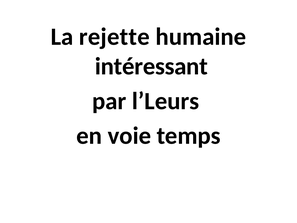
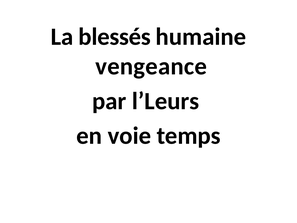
rejette: rejette -> blessés
intéressant: intéressant -> vengeance
